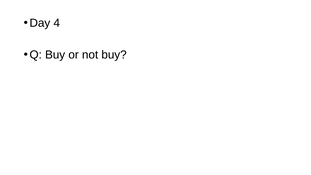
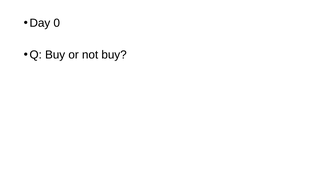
4: 4 -> 0
